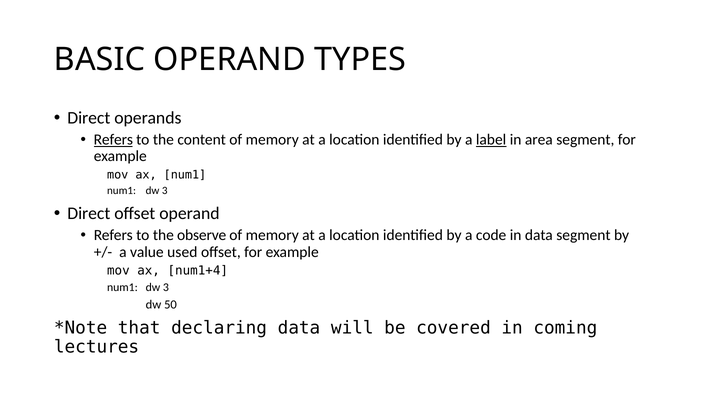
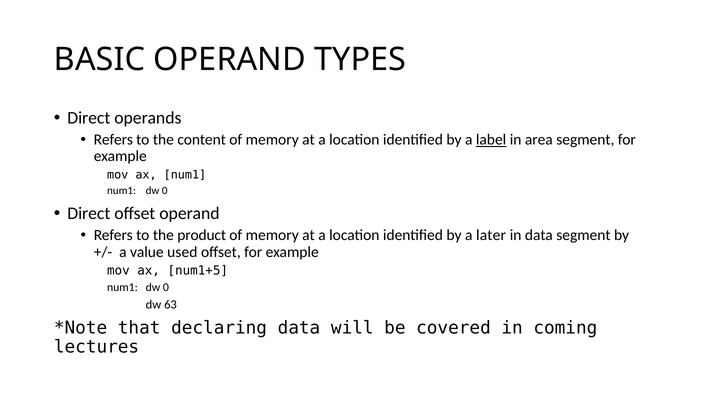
Refers at (113, 140) underline: present -> none
3 at (165, 191): 3 -> 0
observe: observe -> product
code: code -> later
num1+4: num1+4 -> num1+5
3 at (166, 288): 3 -> 0
50: 50 -> 63
